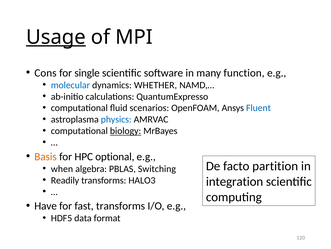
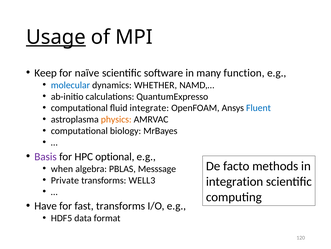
Cons: Cons -> Keep
single: single -> naïve
scenarios: scenarios -> integrate
physics colour: blue -> orange
biology underline: present -> none
Basis colour: orange -> purple
partition: partition -> methods
Switching: Switching -> Messsage
Readily: Readily -> Private
HALO3: HALO3 -> WELL3
